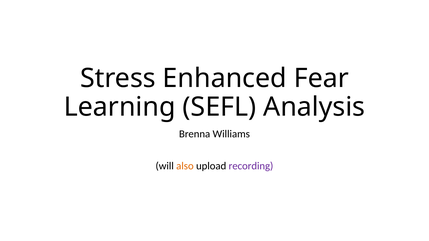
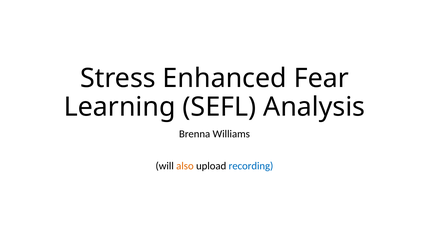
recording colour: purple -> blue
